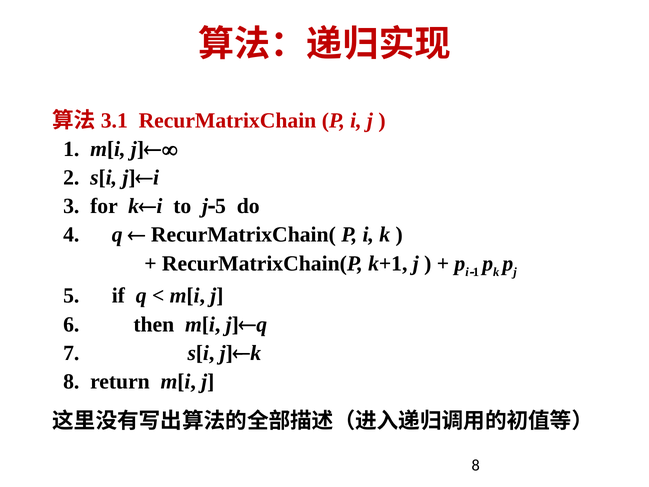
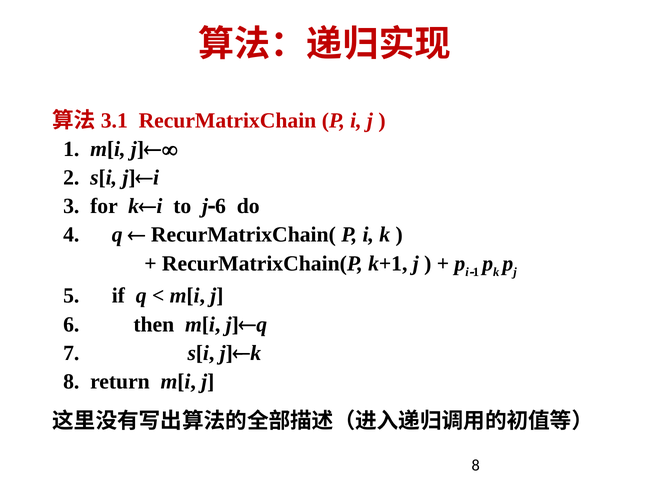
5 at (221, 206): 5 -> 6
